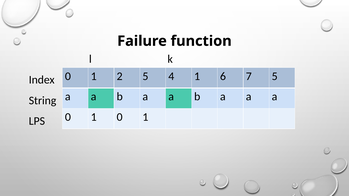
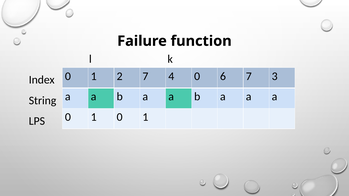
2 5: 5 -> 7
4 1: 1 -> 0
7 5: 5 -> 3
